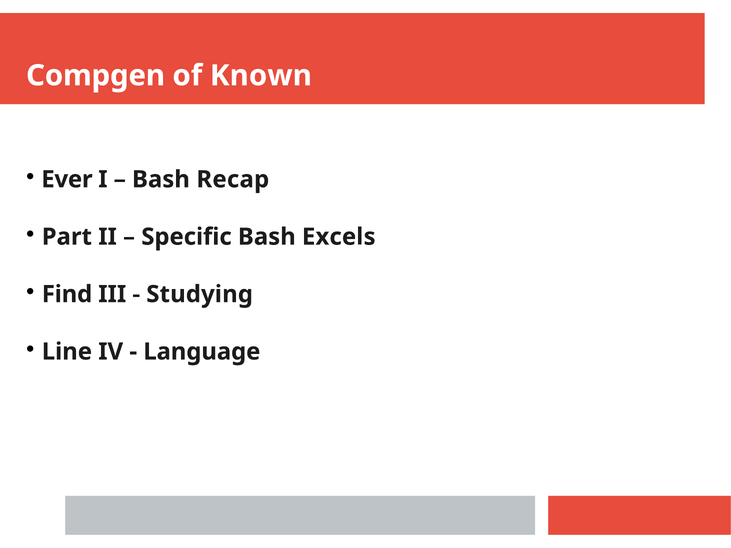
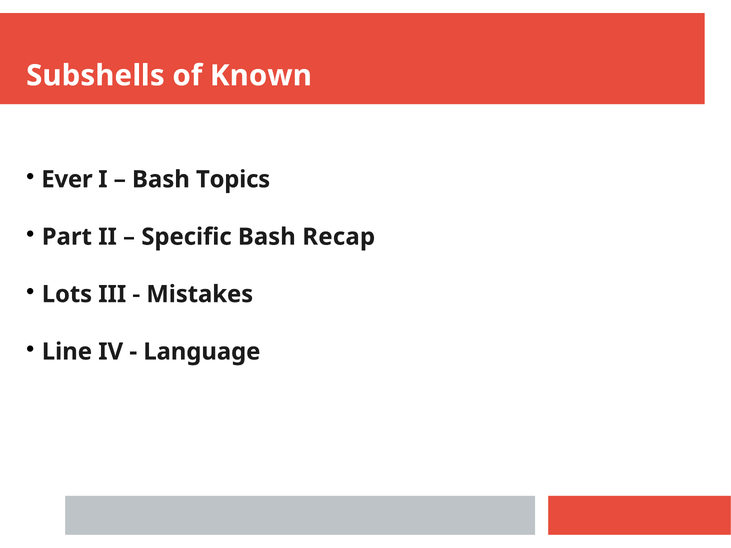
Compgen: Compgen -> Subshells
Recap: Recap -> Topics
Excels: Excels -> Recap
Find: Find -> Lots
Studying: Studying -> Mistakes
